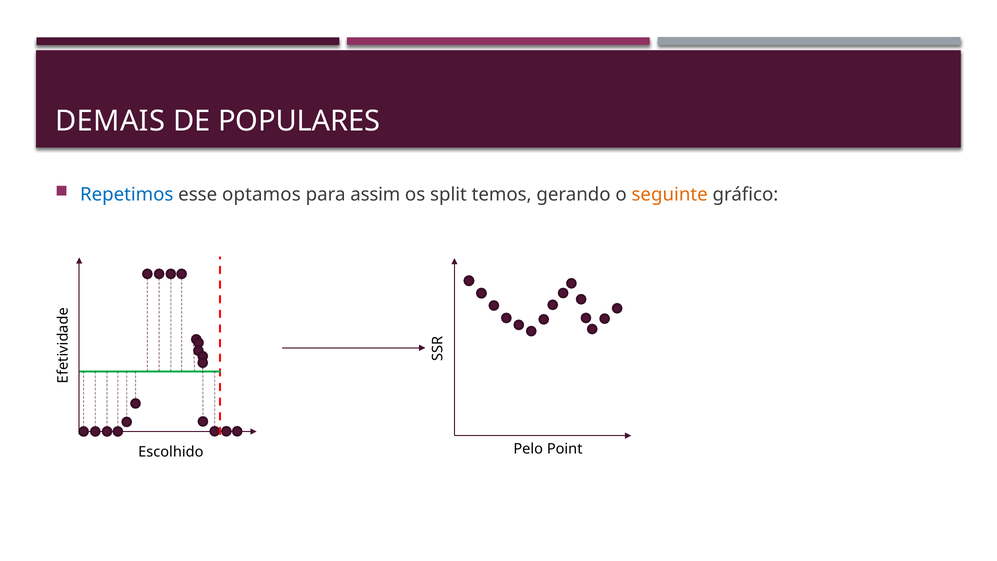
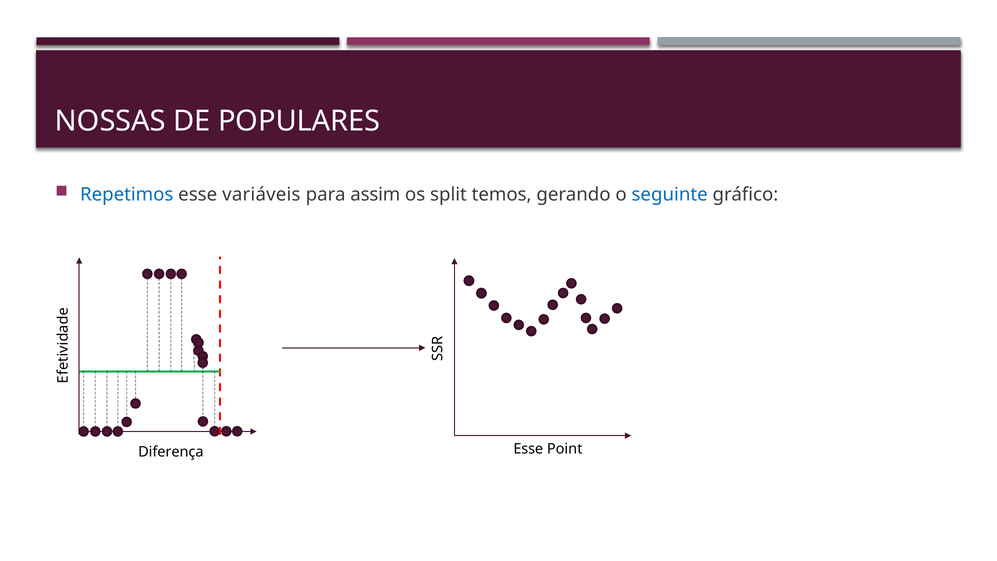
DEMAIS: DEMAIS -> NOSSAS
optamos: optamos -> variáveis
seguinte colour: orange -> blue
Pelo at (528, 449): Pelo -> Esse
Escolhido: Escolhido -> Diferença
